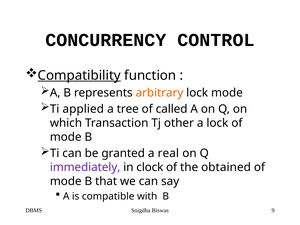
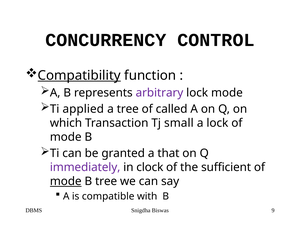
arbitrary colour: orange -> purple
other: other -> small
real: real -> that
obtained: obtained -> sufficient
mode at (66, 181) underline: none -> present
B that: that -> tree
